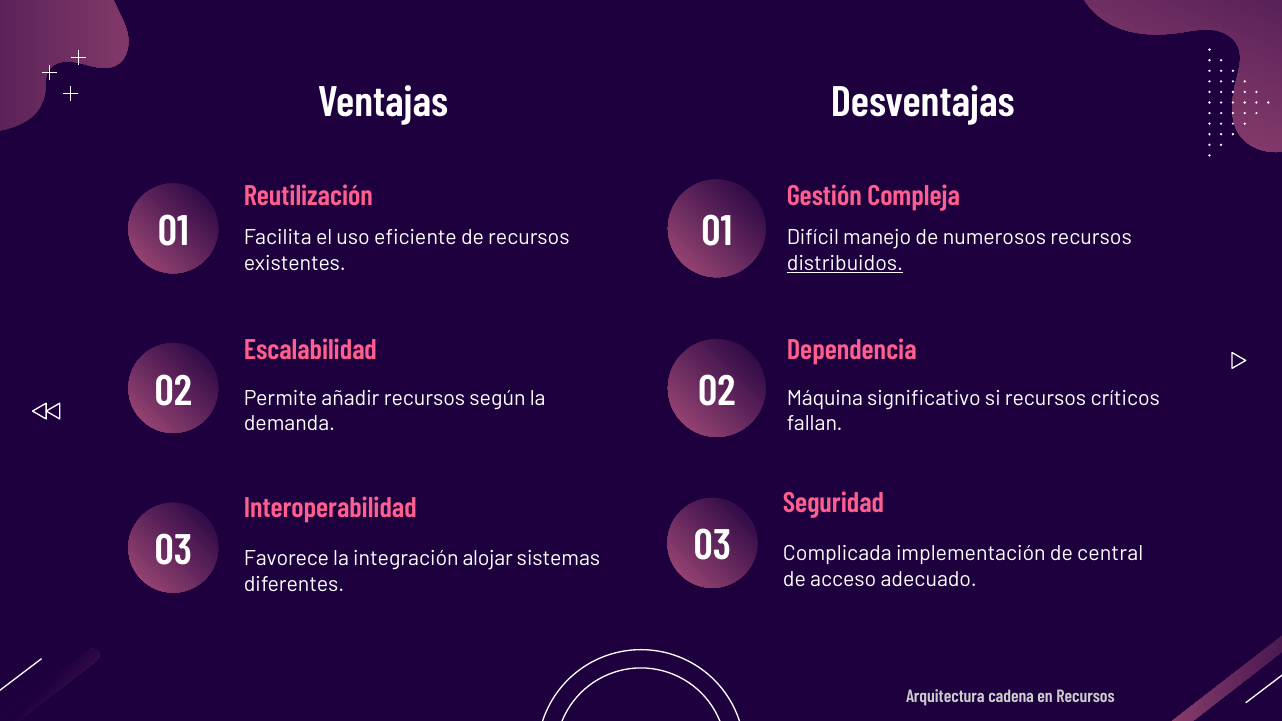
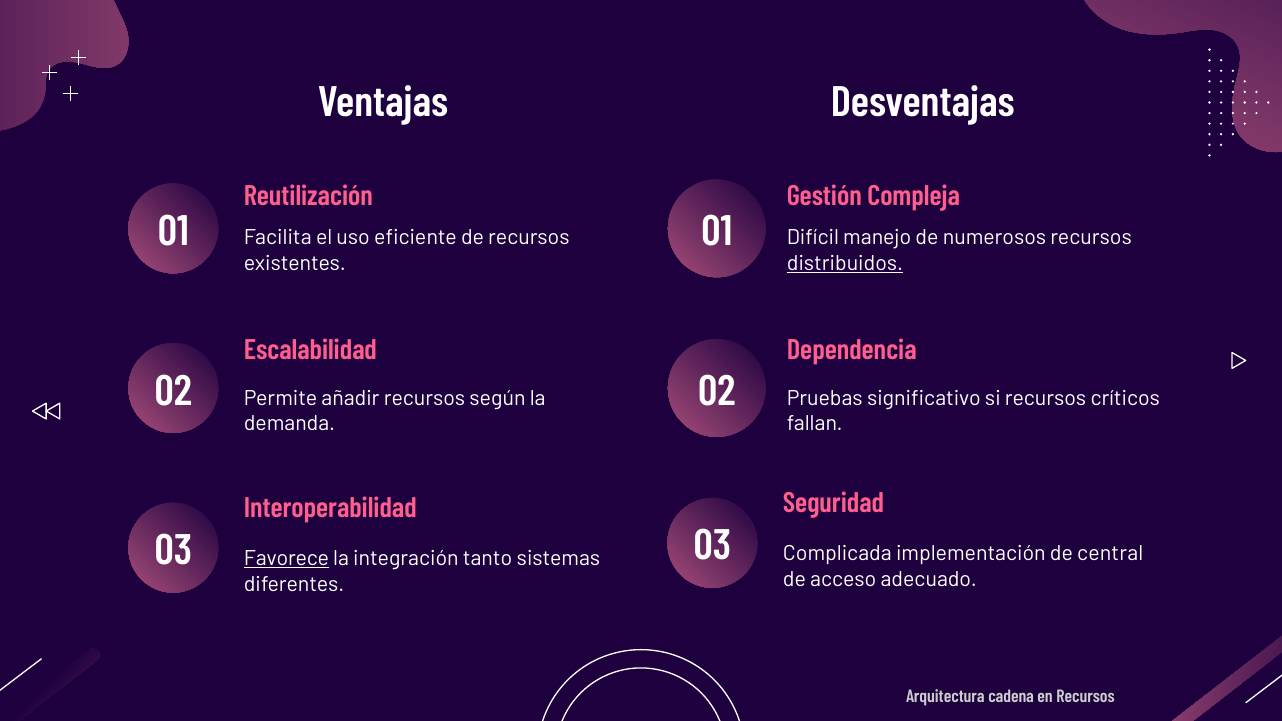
Máquina: Máquina -> Pruebas
Favorece underline: none -> present
alojar: alojar -> tanto
